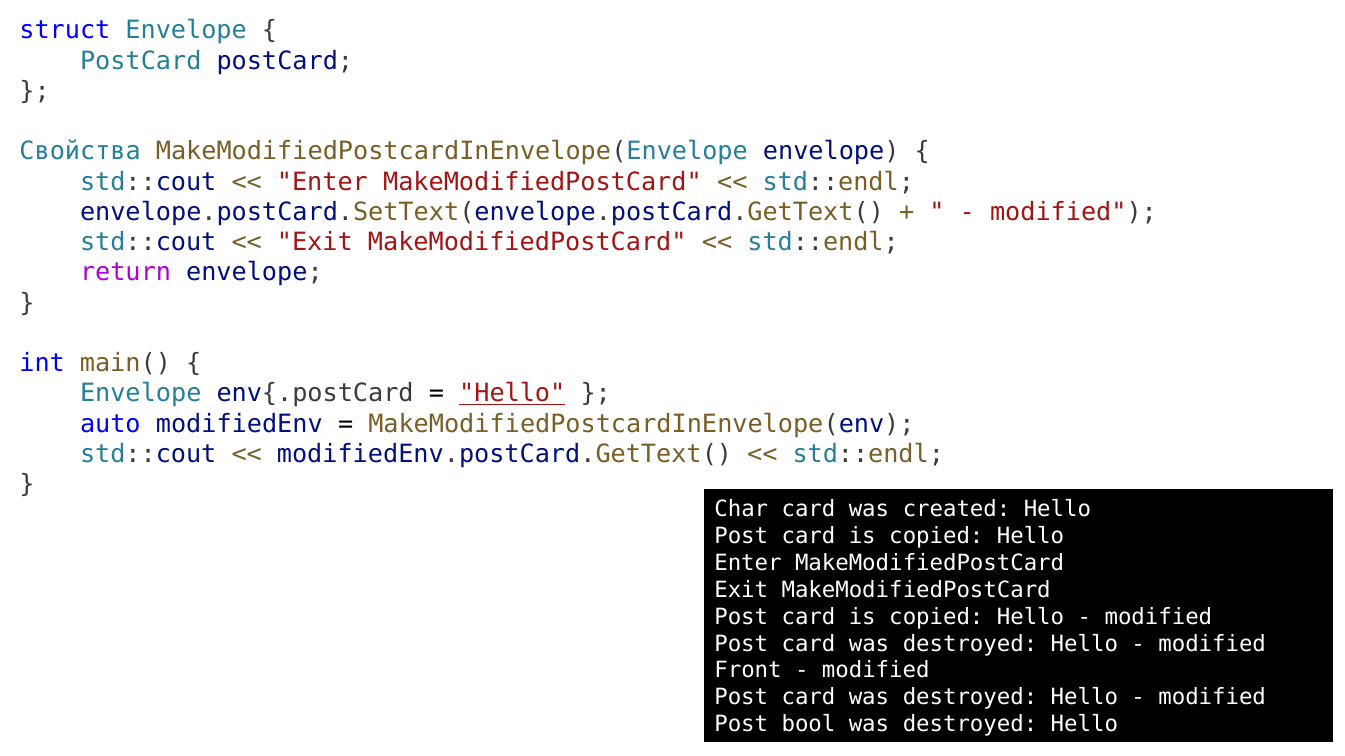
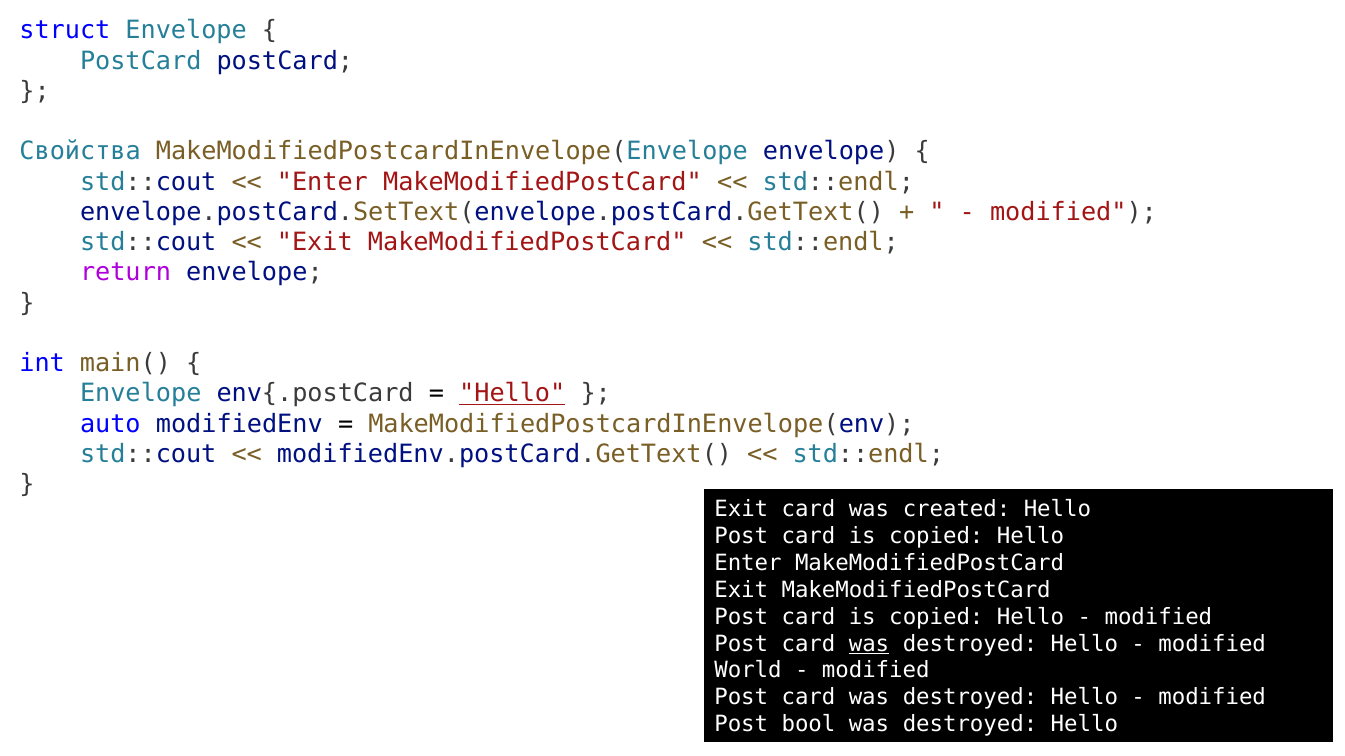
Char at (741, 510): Char -> Exit
was at (869, 644) underline: none -> present
Front: Front -> World
